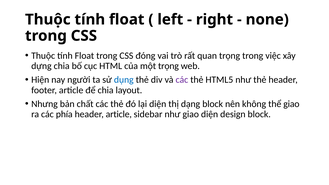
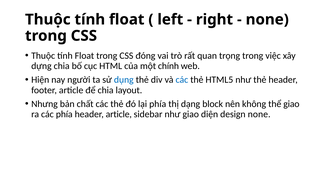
một trọng: trọng -> chính
các at (182, 80) colour: purple -> blue
lại diện: diện -> phía
design block: block -> none
